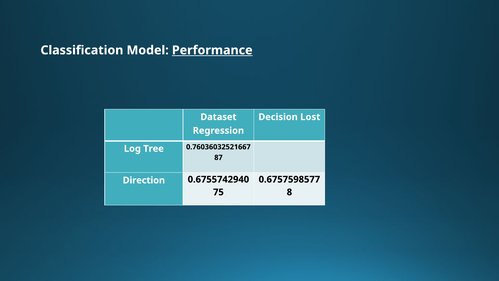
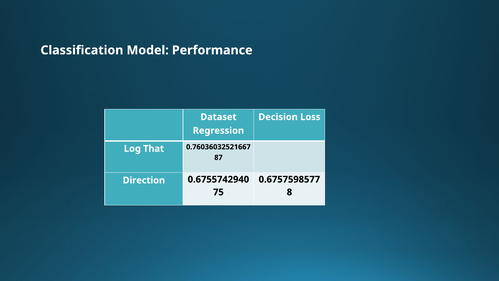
Performance underline: present -> none
Lost: Lost -> Loss
Tree: Tree -> That
